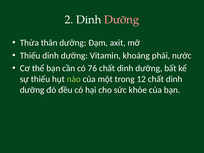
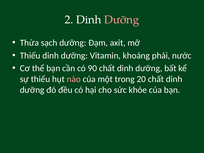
thân: thân -> sạch
76: 76 -> 90
nào colour: light green -> pink
12: 12 -> 20
